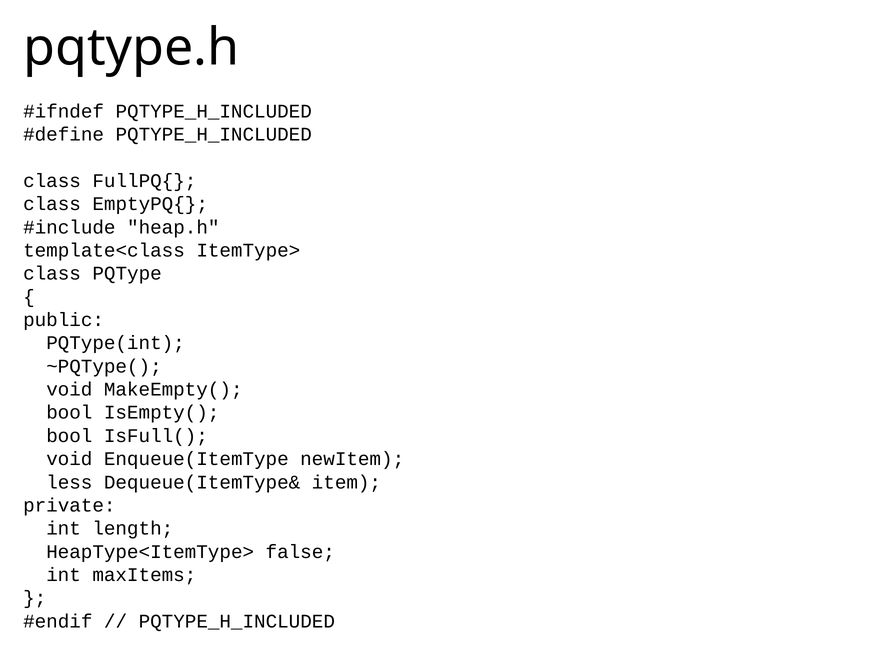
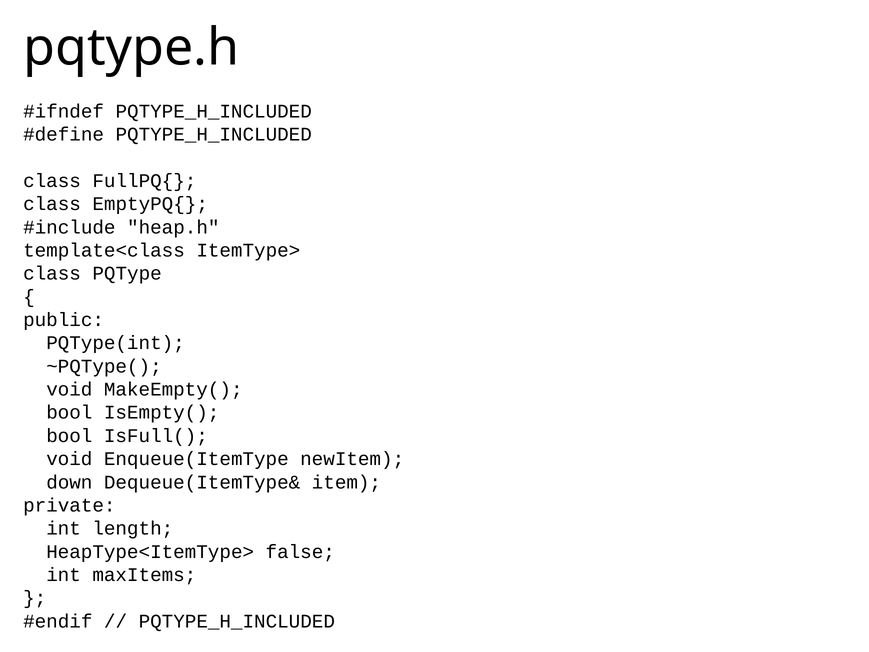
less: less -> down
